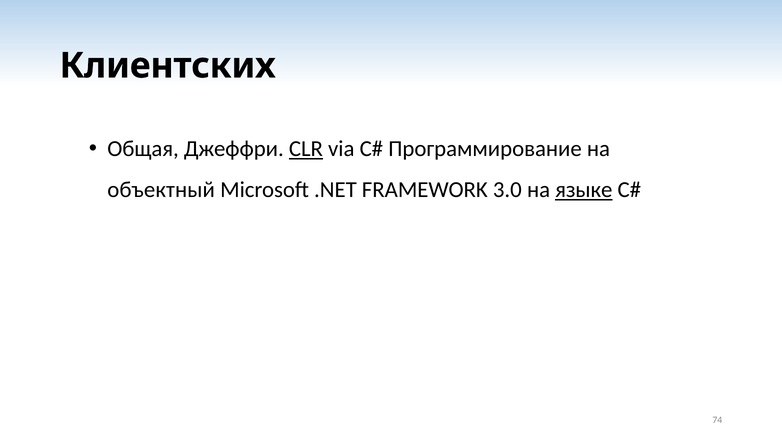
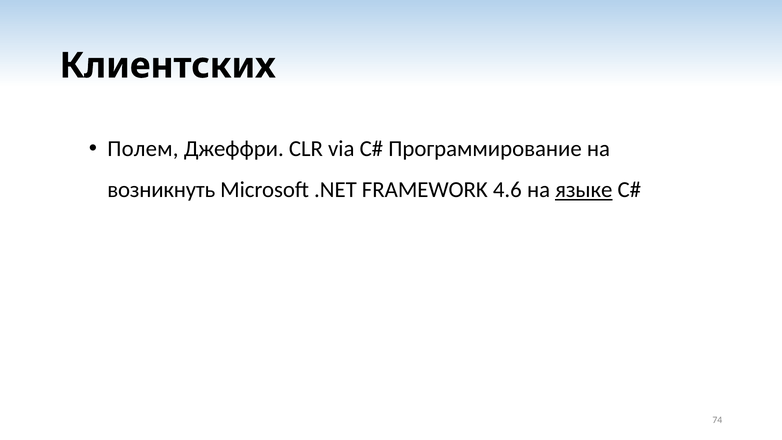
Общая: Общая -> Полем
CLR underline: present -> none
объектный: объектный -> возникнуть
3.0: 3.0 -> 4.6
